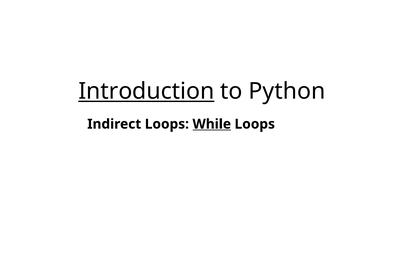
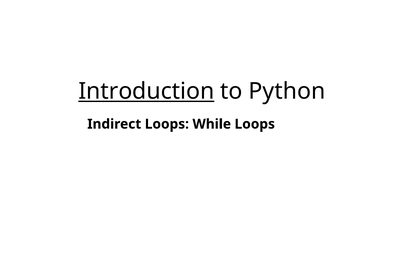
While underline: present -> none
